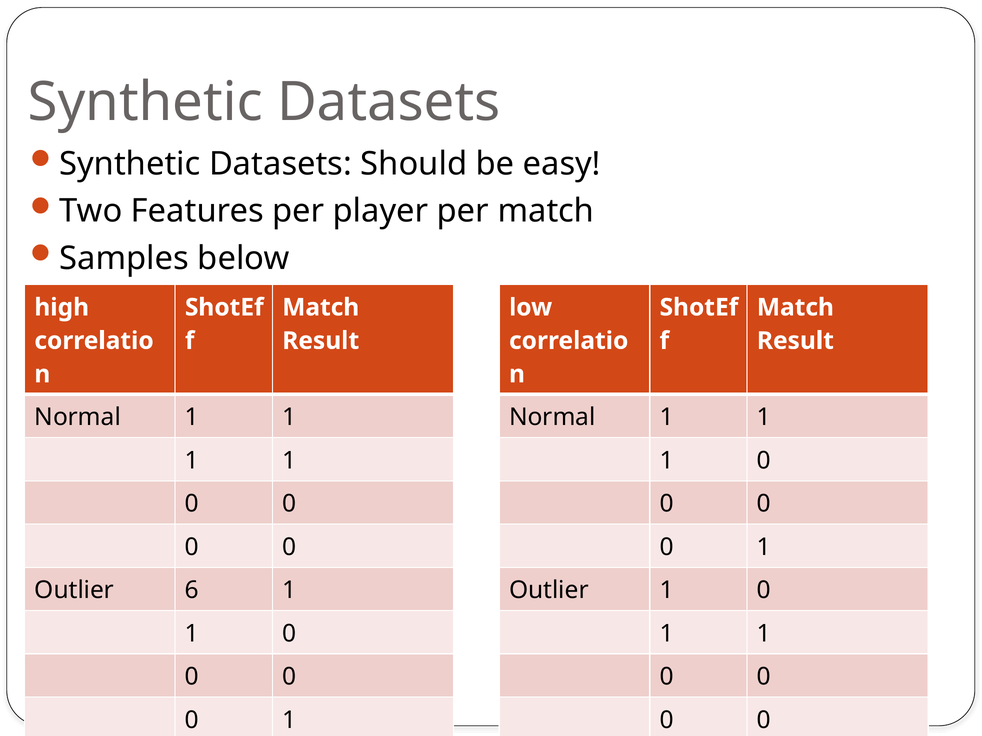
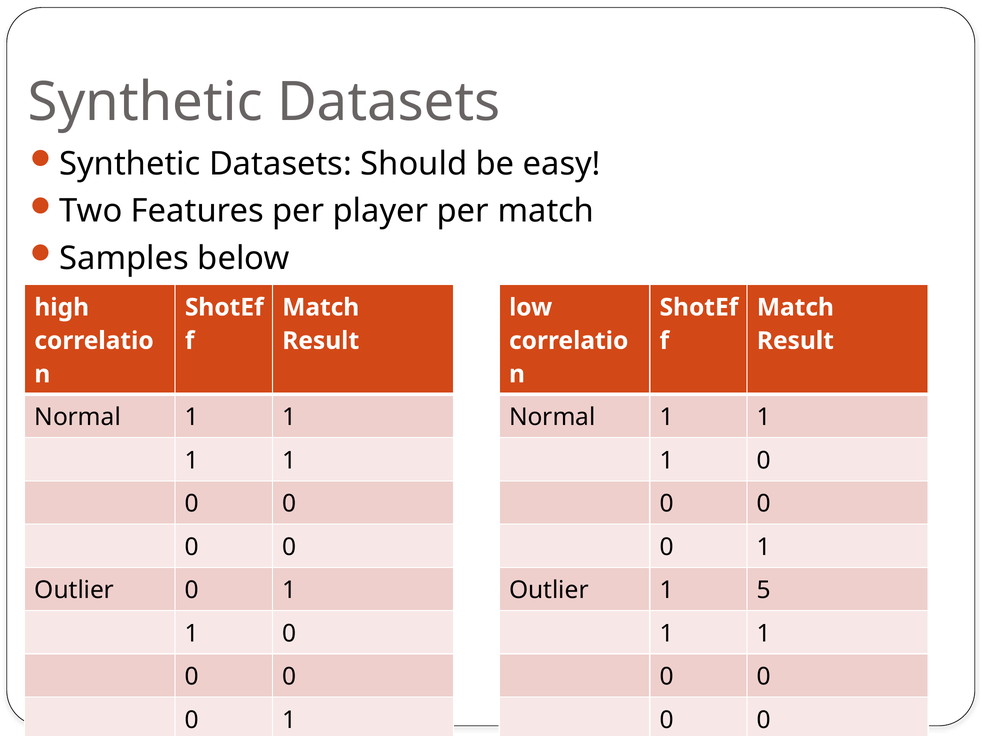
Outlier 6: 6 -> 0
Outlier 1 0: 0 -> 5
